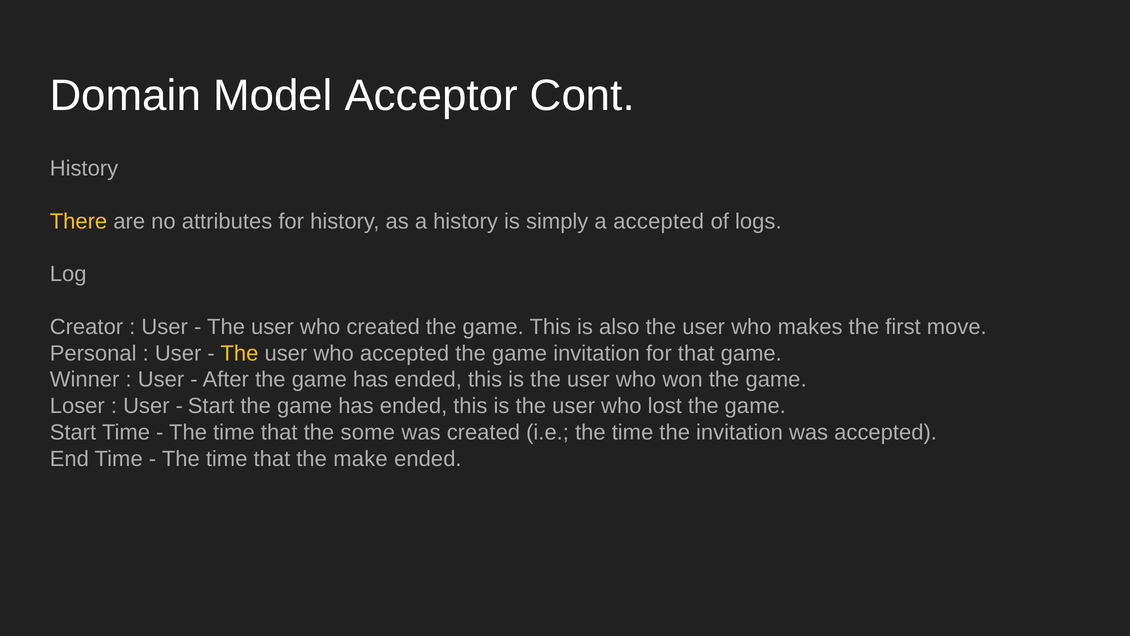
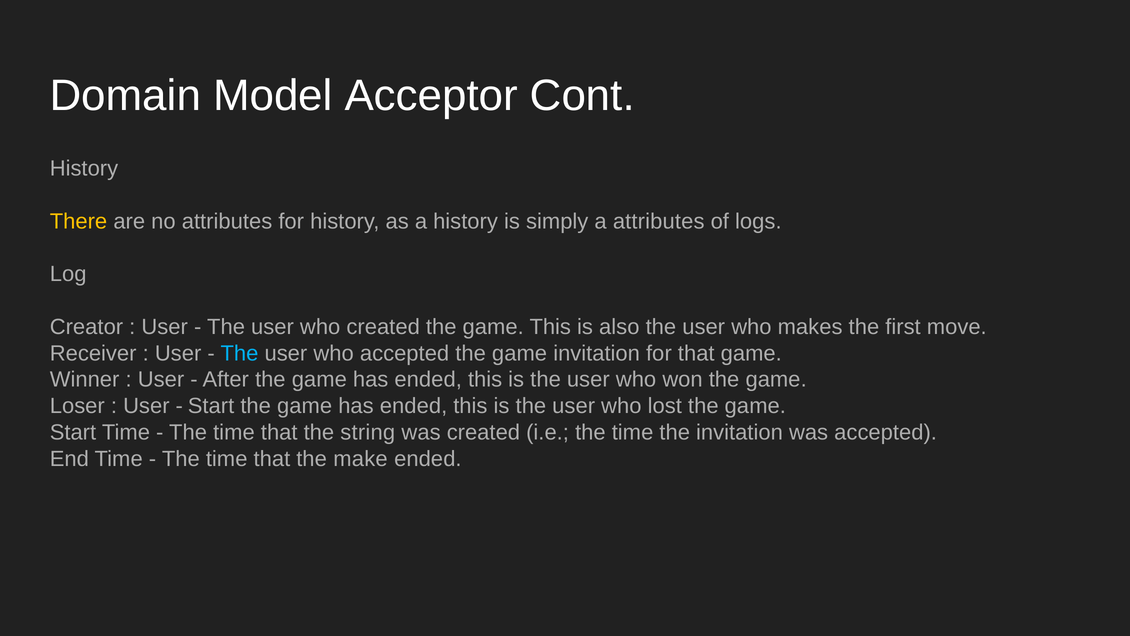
a accepted: accepted -> attributes
Personal: Personal -> Receiver
The at (239, 353) colour: yellow -> light blue
some: some -> string
